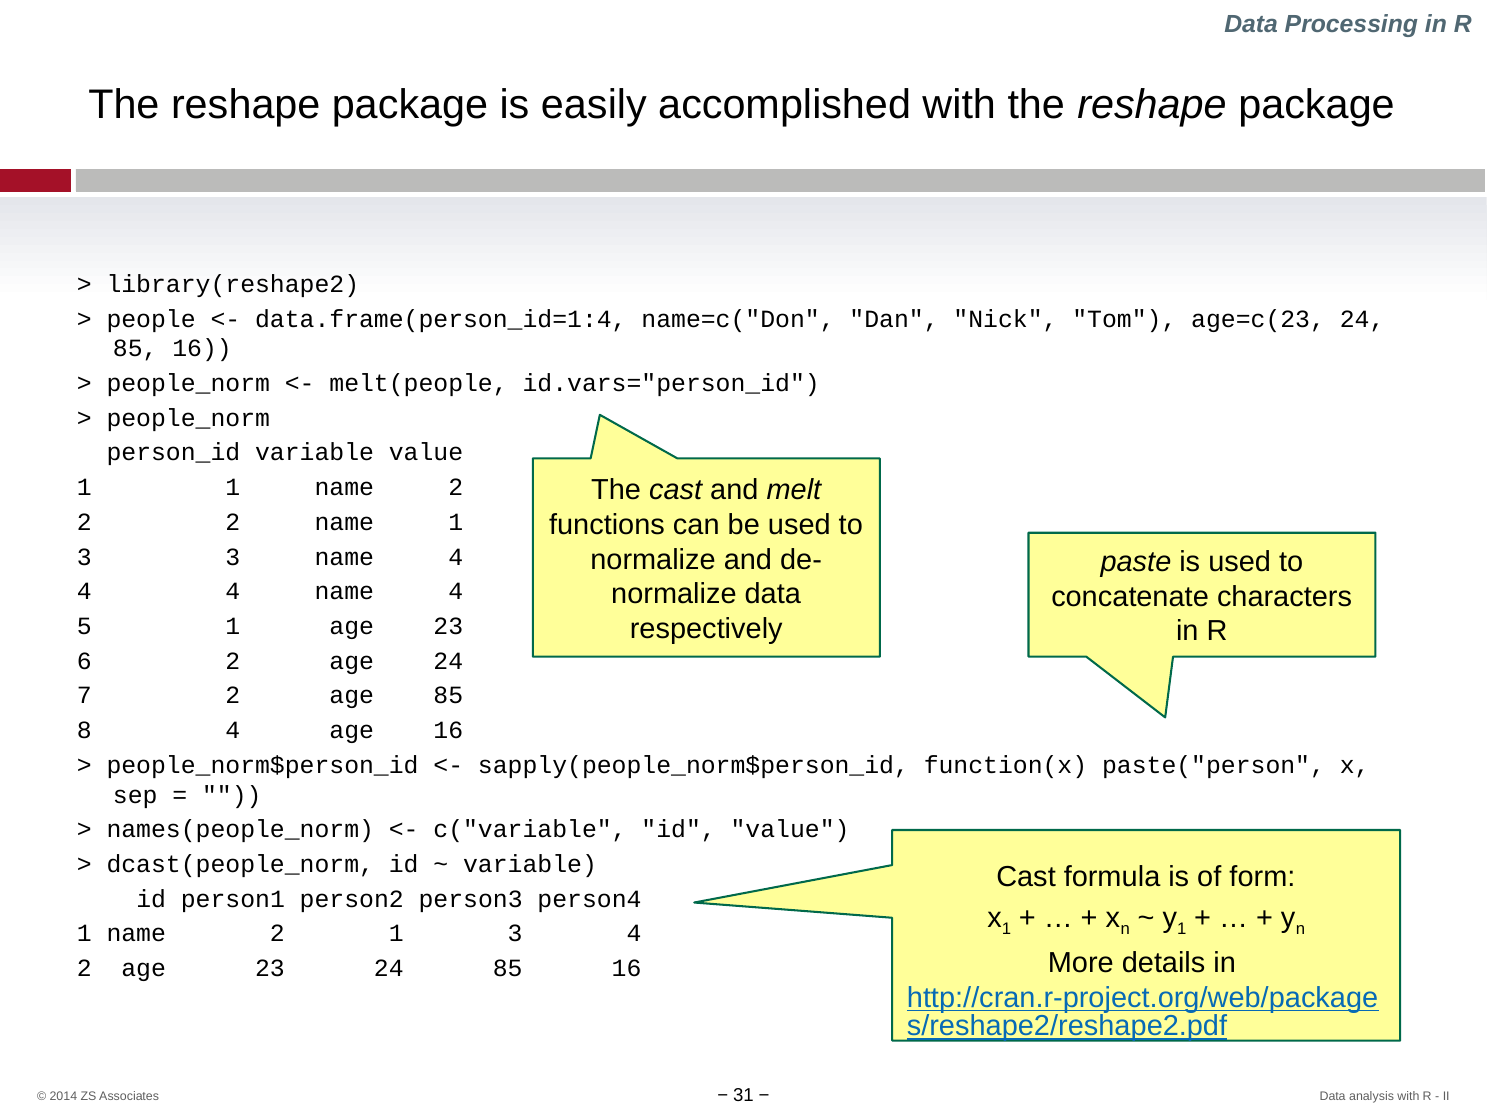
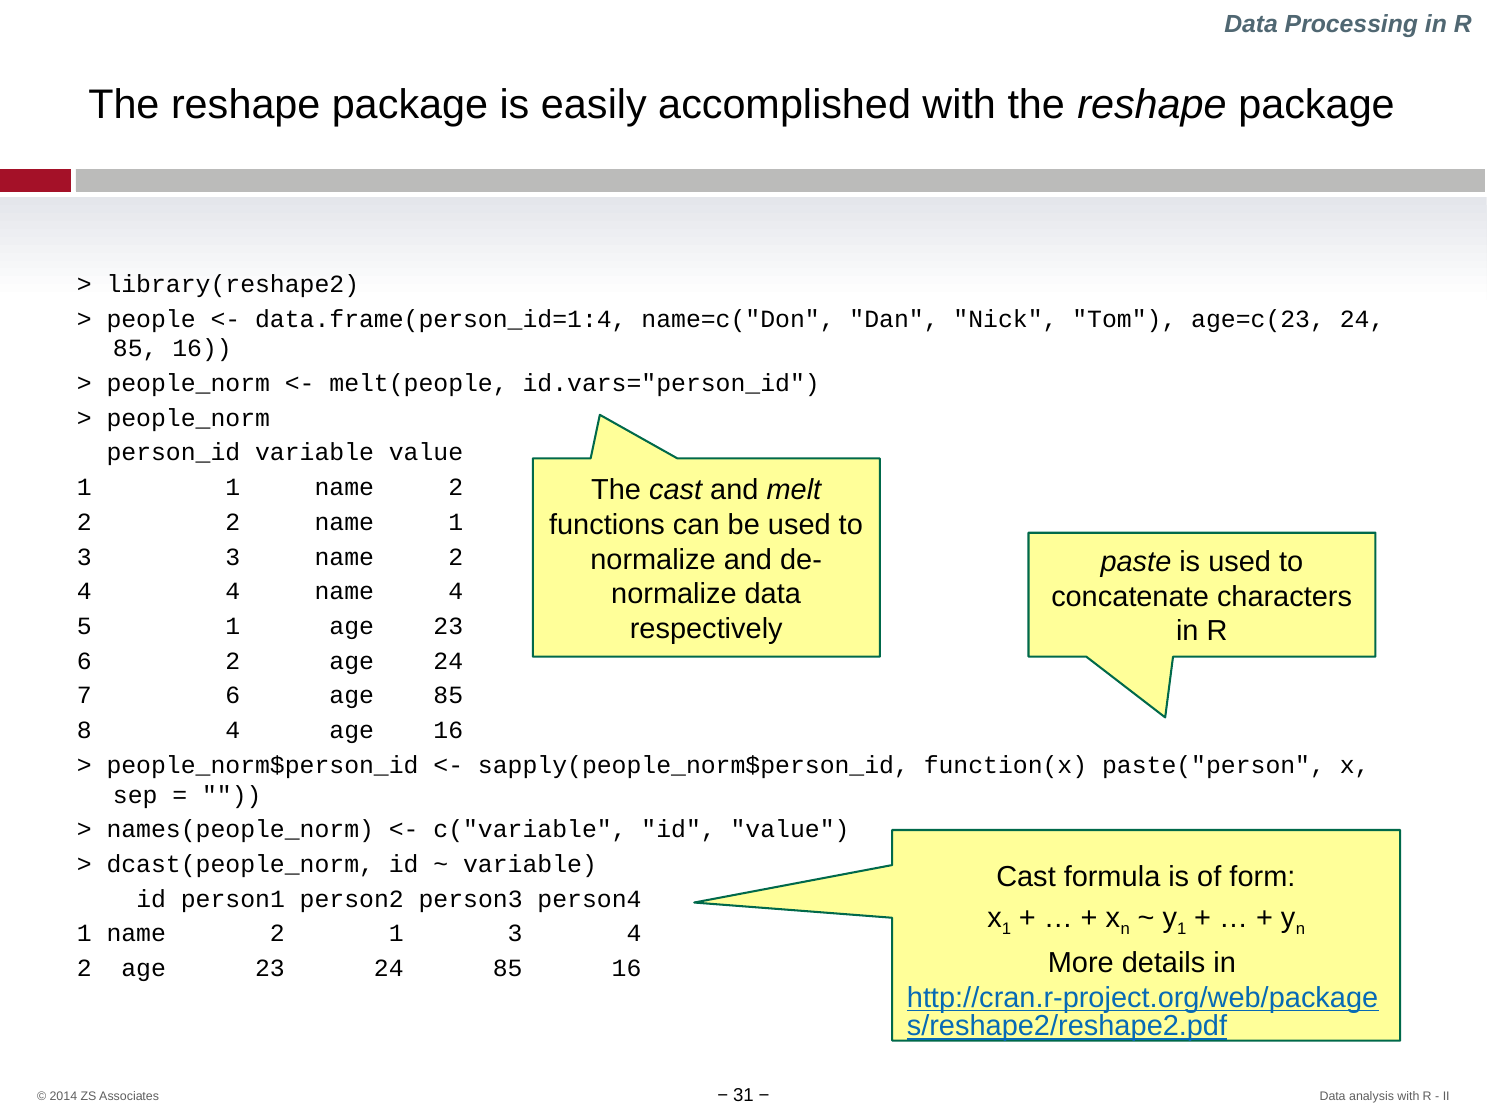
3 name 4: 4 -> 2
7 2: 2 -> 6
